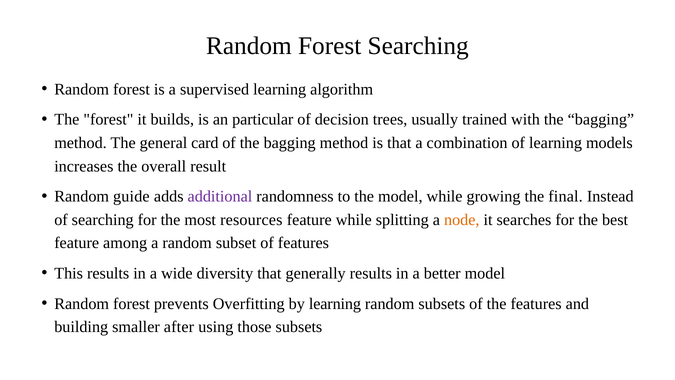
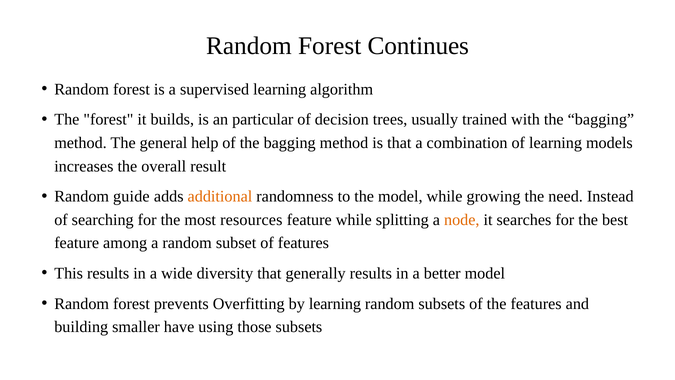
Forest Searching: Searching -> Continues
card: card -> help
additional colour: purple -> orange
final: final -> need
after: after -> have
